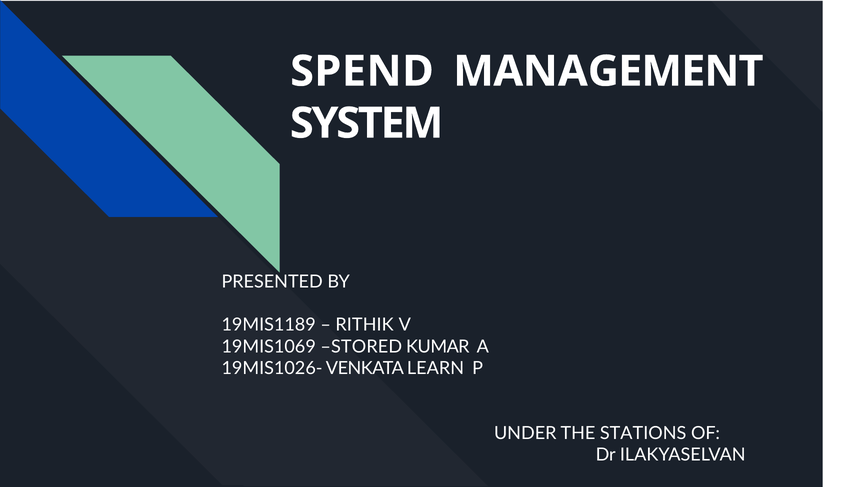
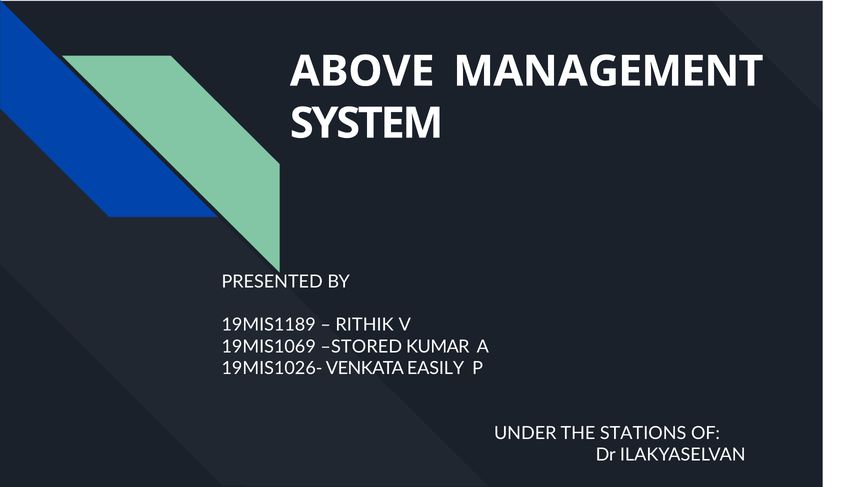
SPEND: SPEND -> ABOVE
LEARN: LEARN -> EASILY
